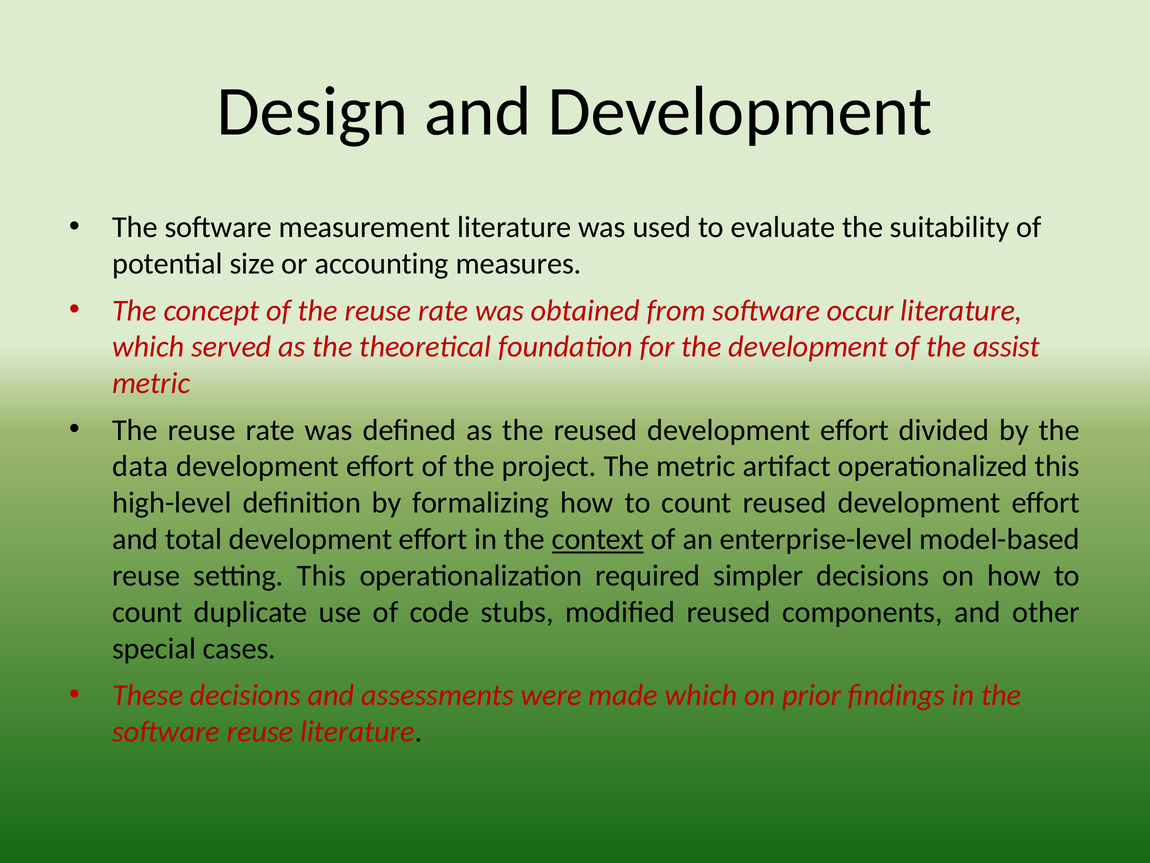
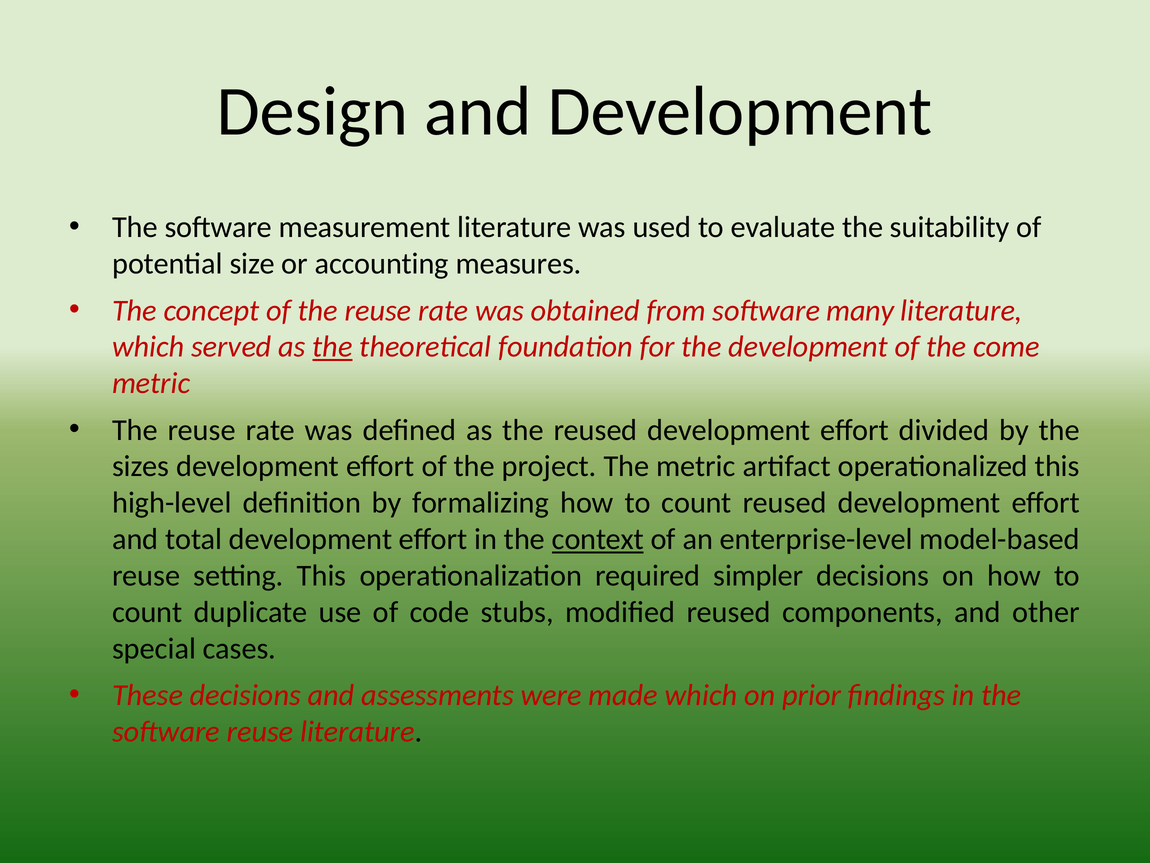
occur: occur -> many
the at (332, 347) underline: none -> present
assist: assist -> come
data: data -> sizes
